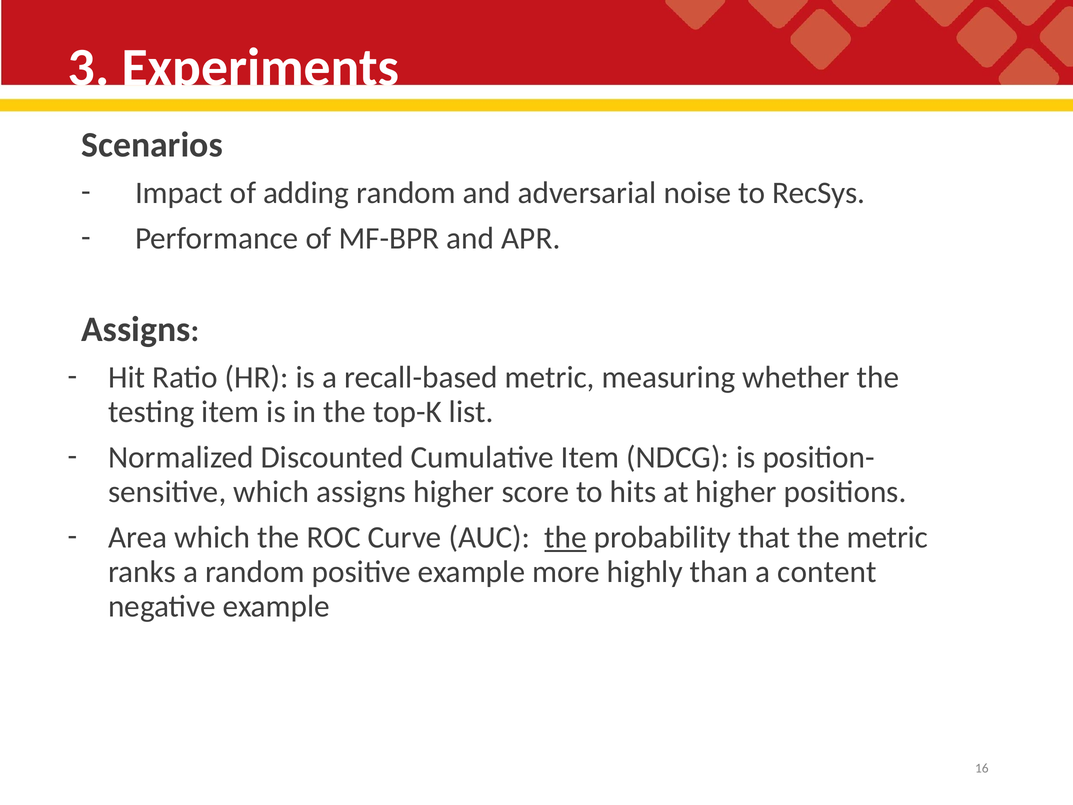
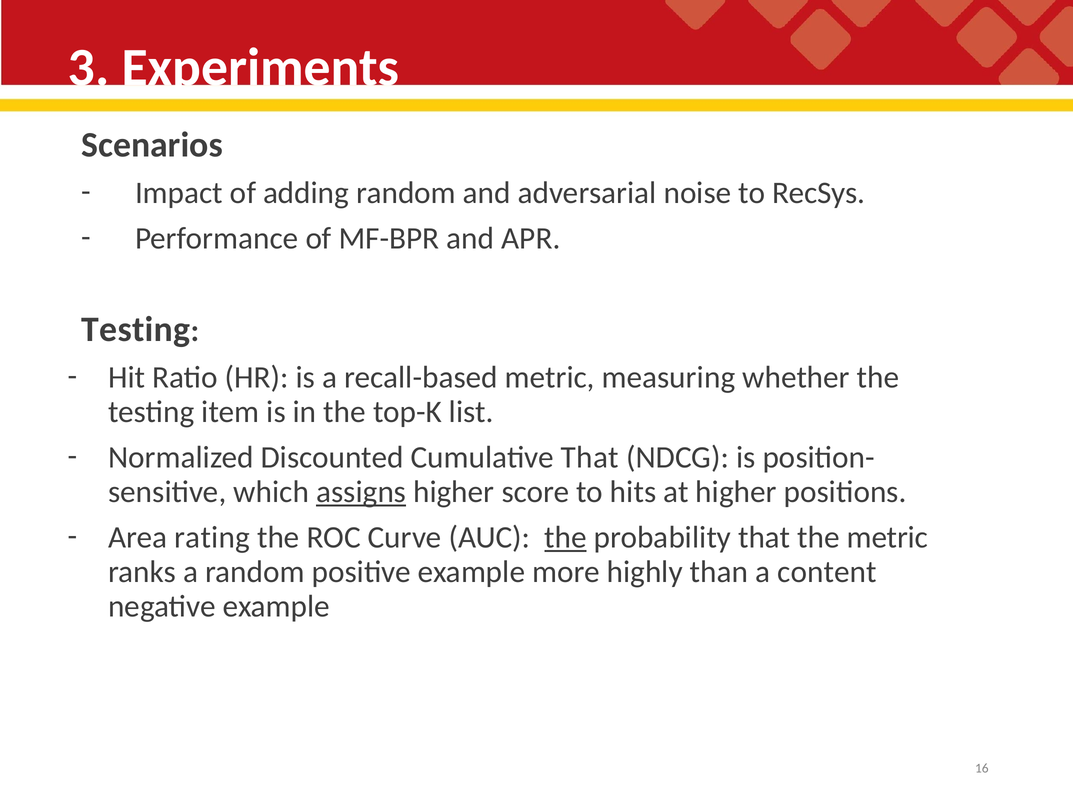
Assigns at (136, 329): Assigns -> Testing
Cumulative Item: Item -> That
assigns at (361, 492) underline: none -> present
Area which: which -> rating
